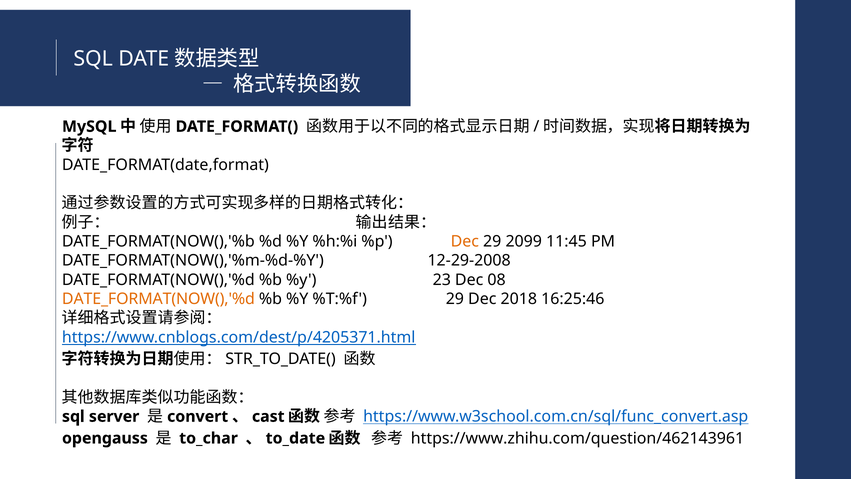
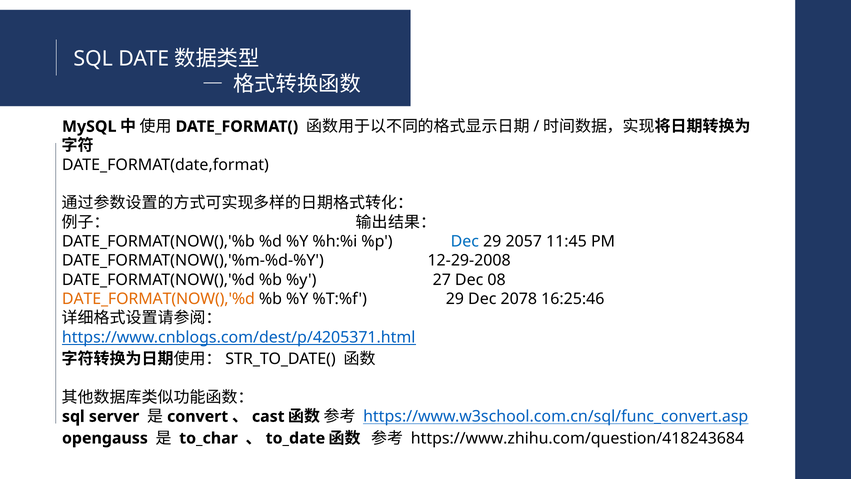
Dec at (465, 241) colour: orange -> blue
2099: 2099 -> 2057
23: 23 -> 27
2018: 2018 -> 2078
https://www.zhihu.com/question/462143961: https://www.zhihu.com/question/462143961 -> https://www.zhihu.com/question/418243684
